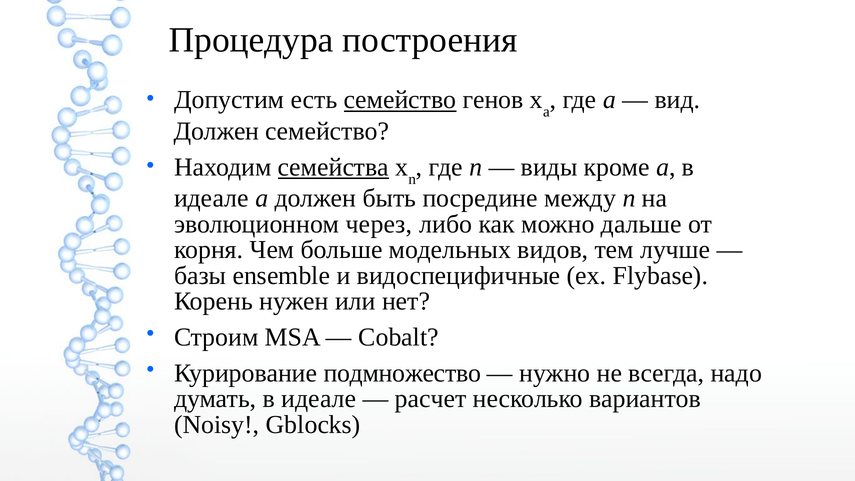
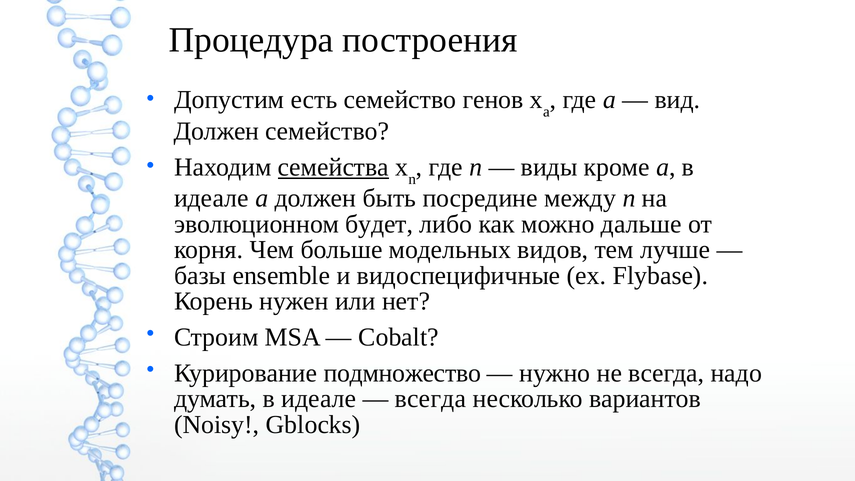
семейство at (400, 100) underline: present -> none
через: через -> будет
расчет at (431, 399): расчет -> всегда
